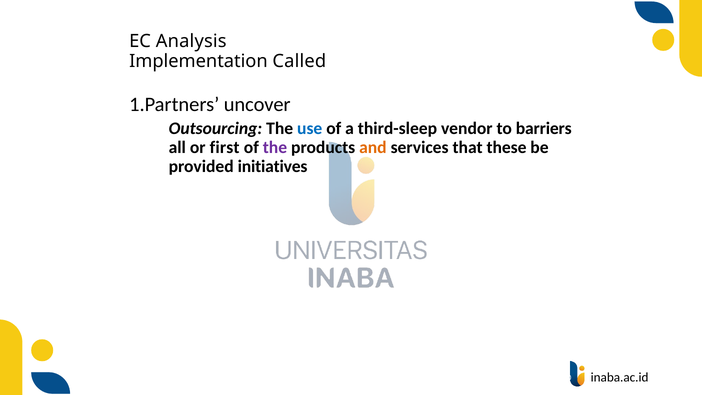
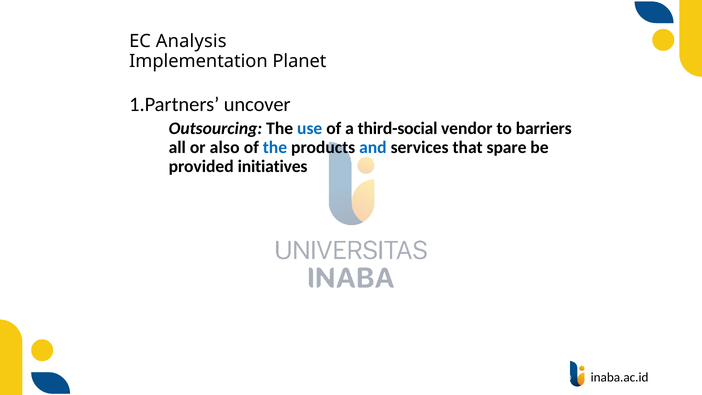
Called: Called -> Planet
third-sleep: third-sleep -> third-social
first: first -> also
the at (275, 147) colour: purple -> blue
and colour: orange -> blue
these: these -> spare
